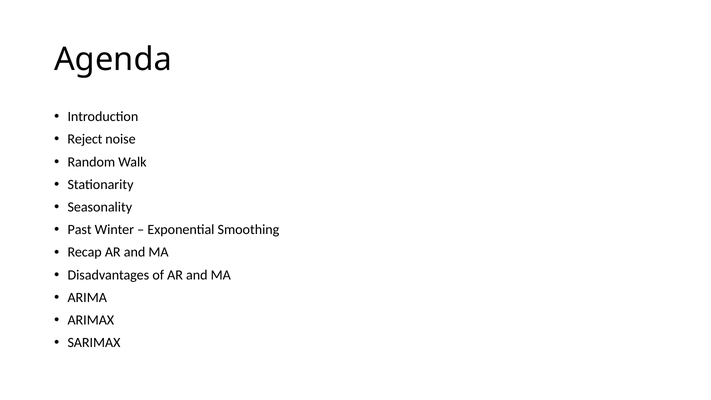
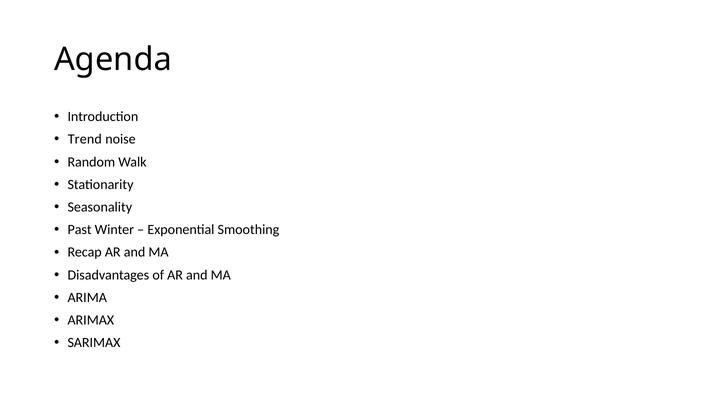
Reject: Reject -> Trend
